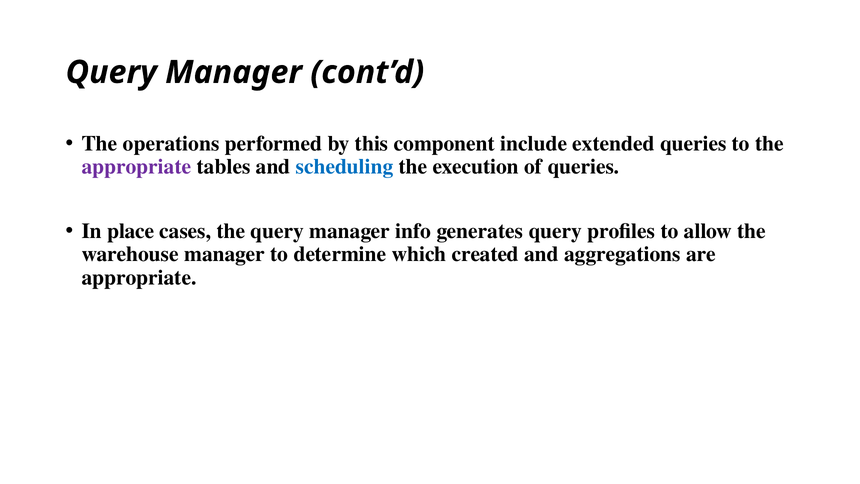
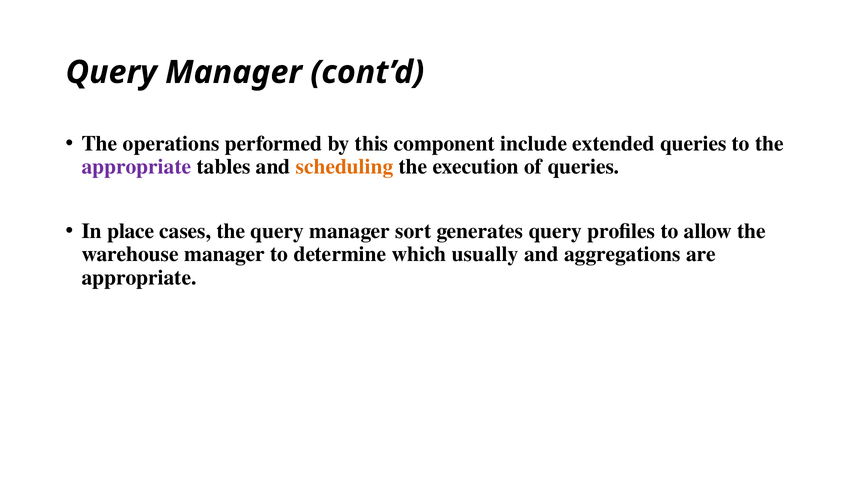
scheduling colour: blue -> orange
info: info -> sort
created: created -> usually
